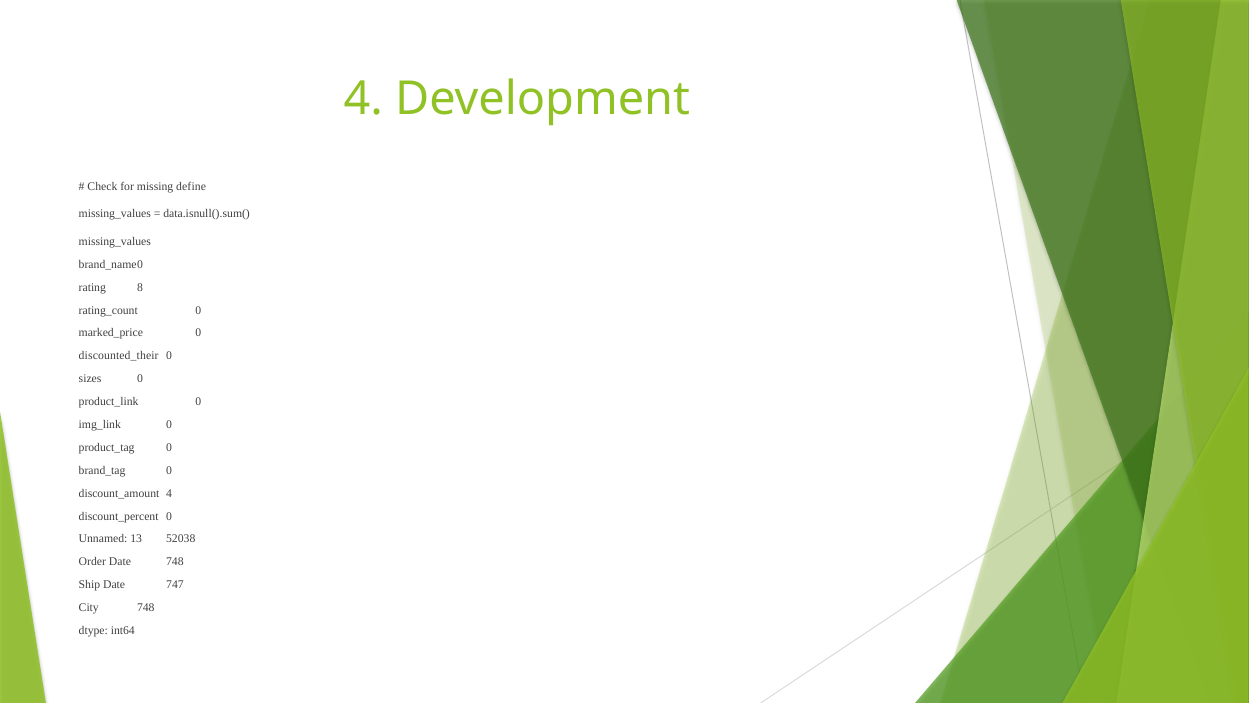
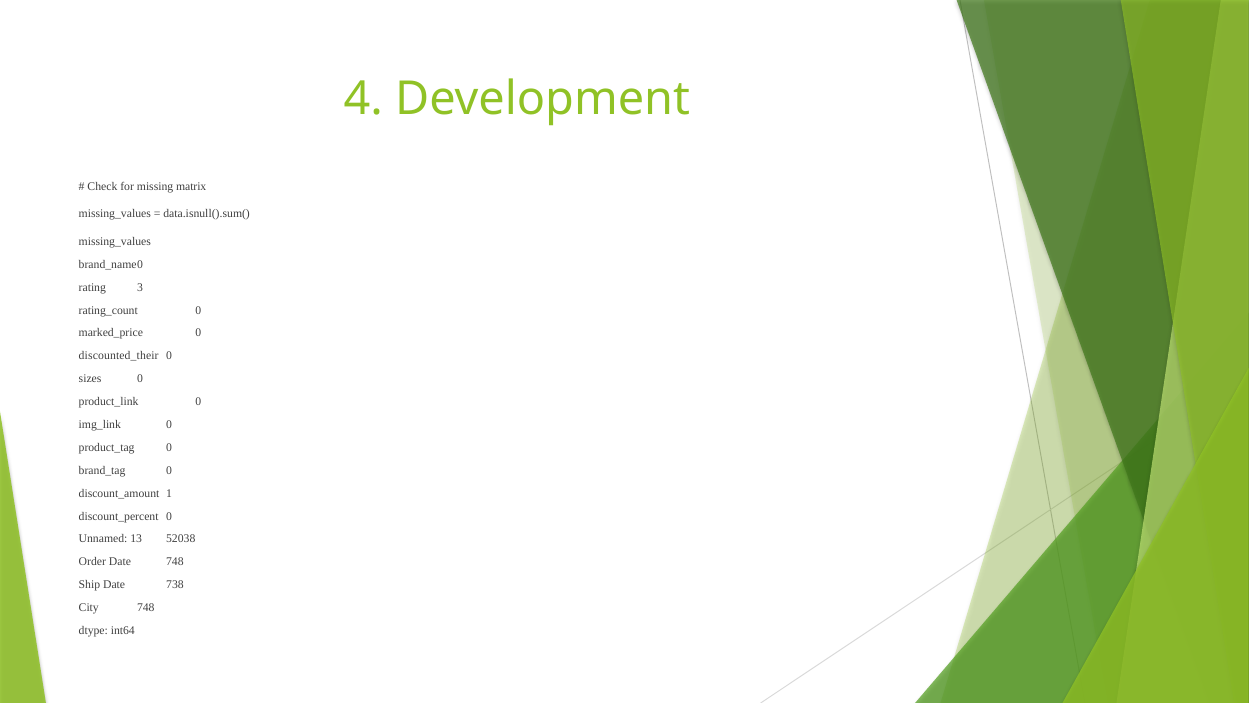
define: define -> matrix
8: 8 -> 3
discount_amount 4: 4 -> 1
747: 747 -> 738
